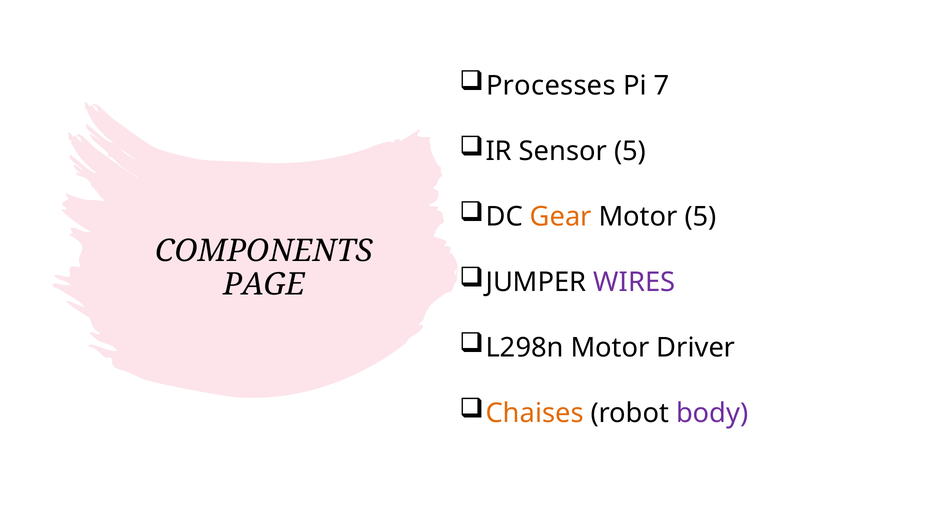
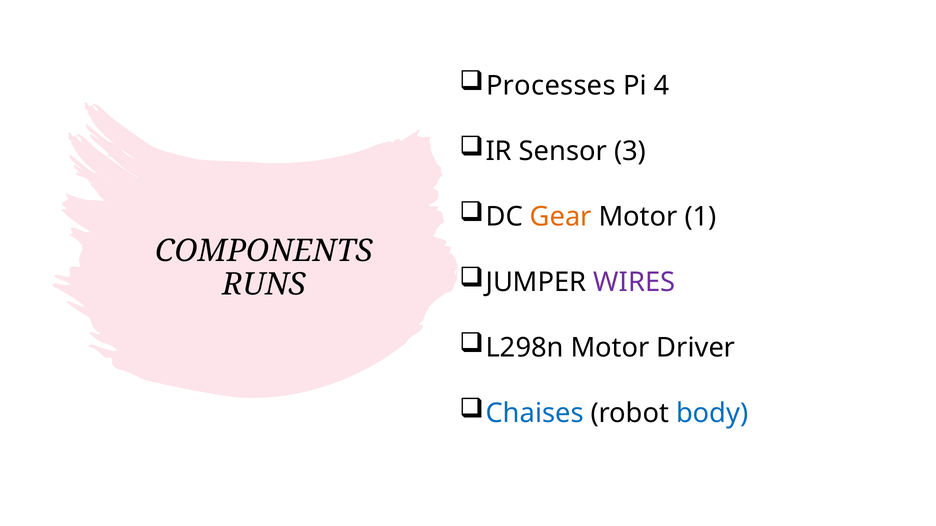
7: 7 -> 4
Sensor 5: 5 -> 3
Motor 5: 5 -> 1
PAGE: PAGE -> RUNS
Chaises colour: orange -> blue
body colour: purple -> blue
